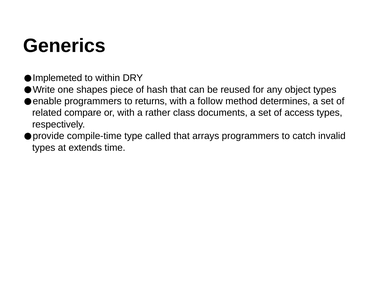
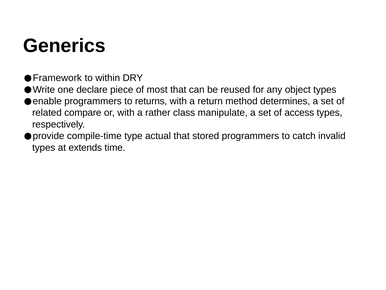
Implemeted: Implemeted -> Framework
shapes: shapes -> declare
hash: hash -> most
follow: follow -> return
documents: documents -> manipulate
called: called -> actual
arrays: arrays -> stored
